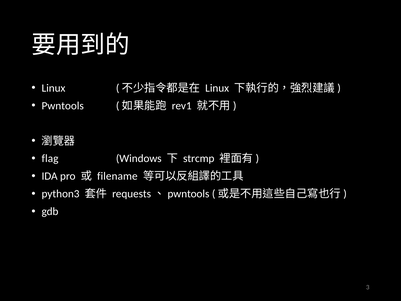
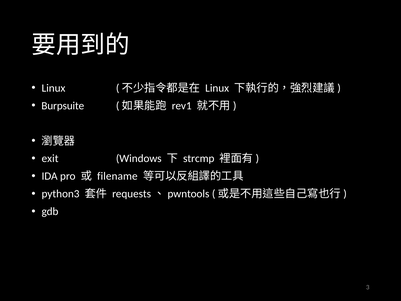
Pwntools: Pwntools -> Burpsuite
flag: flag -> exit
